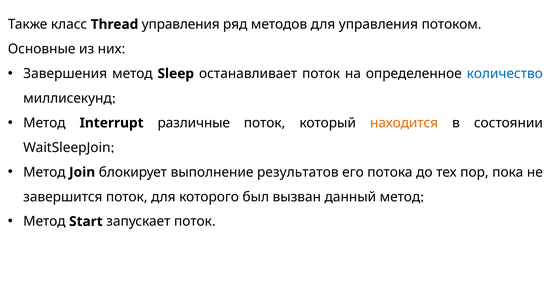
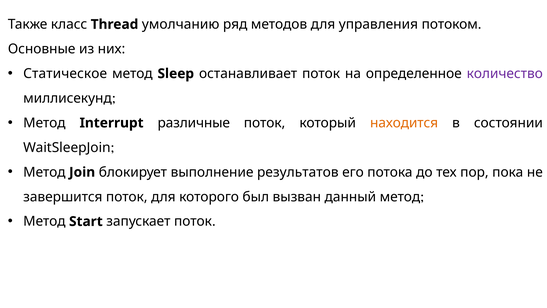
Thread управления: управления -> умолчанию
Завершения: Завершения -> Статическое
количество colour: blue -> purple
